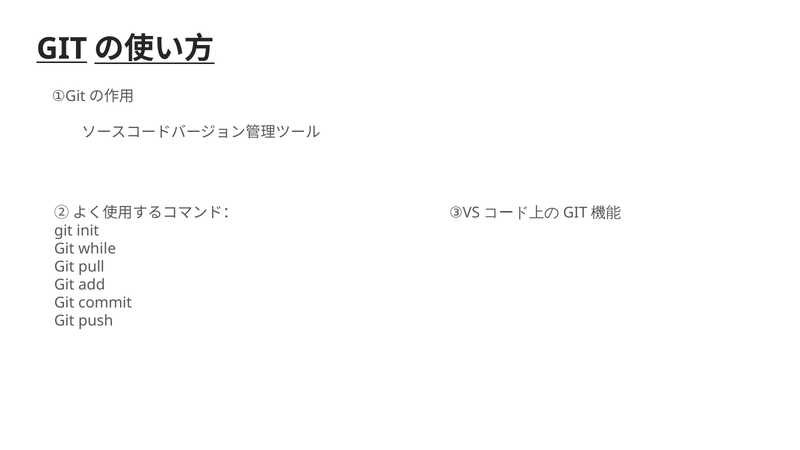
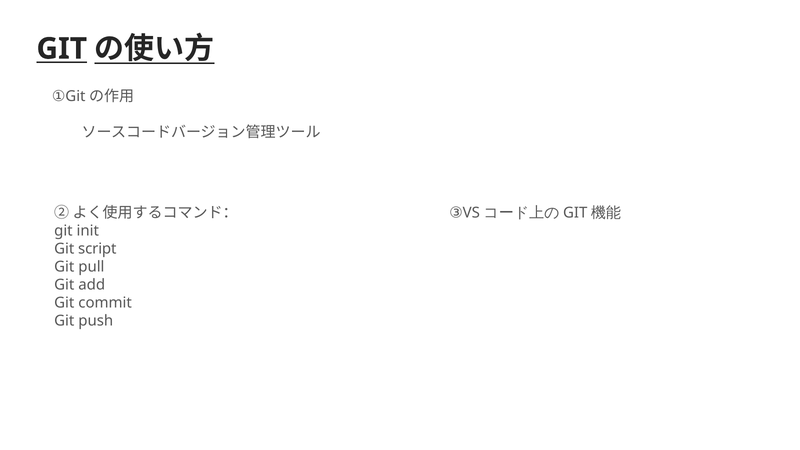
while: while -> script
